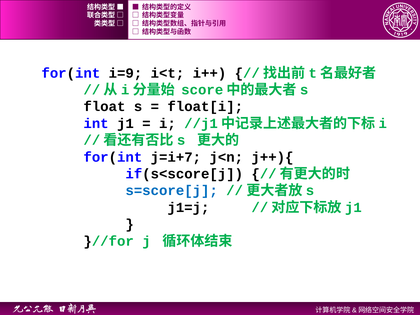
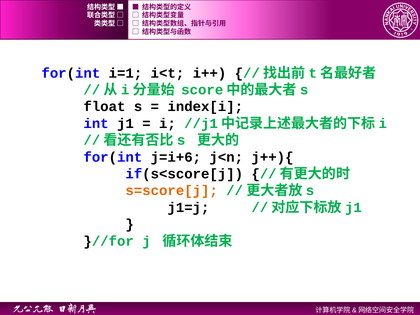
i=9: i=9 -> i=1
float[i: float[i -> index[i
j=i+7: j=i+7 -> j=i+6
s=score[j colour: blue -> orange
